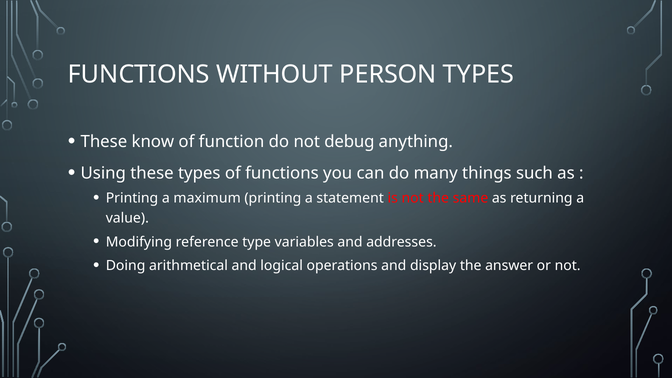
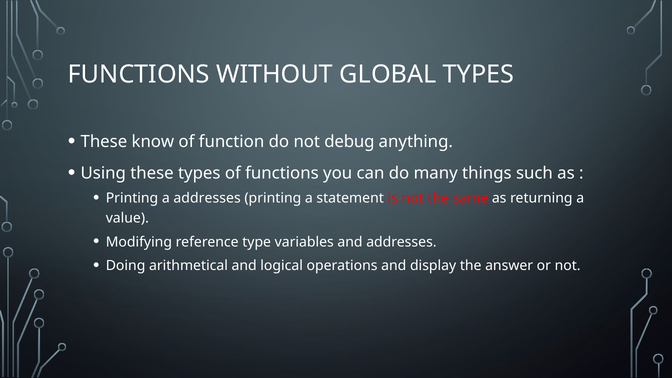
PERSON: PERSON -> GLOBAL
a maximum: maximum -> addresses
